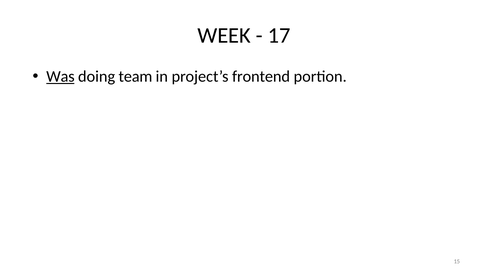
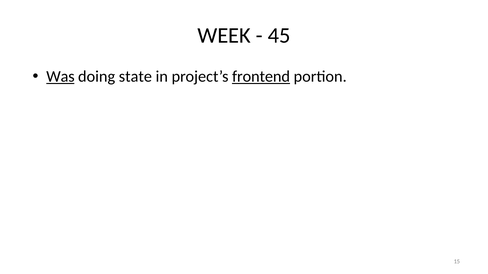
17: 17 -> 45
team: team -> state
frontend underline: none -> present
